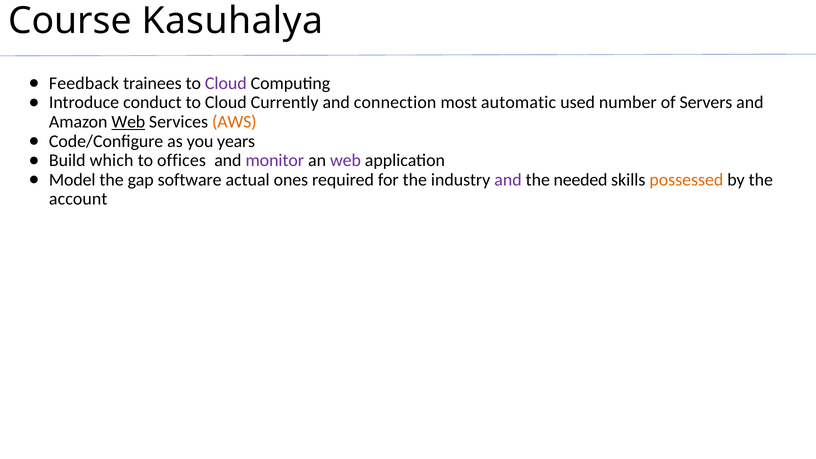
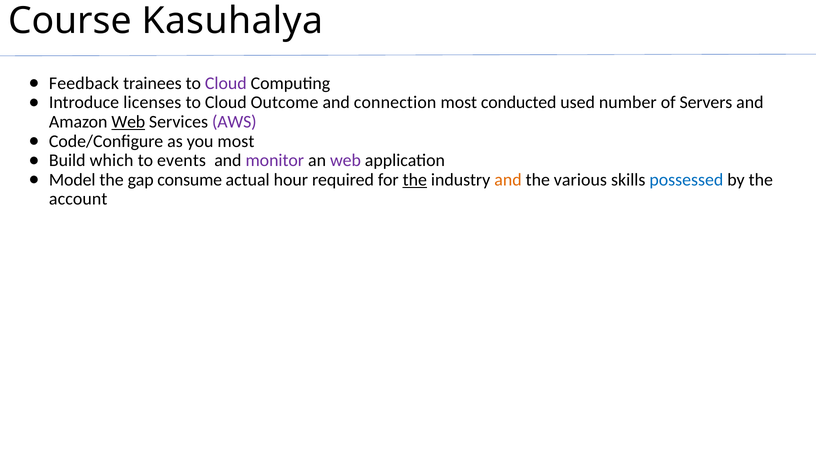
conduct: conduct -> licenses
Currently: Currently -> Outcome
automatic: automatic -> conducted
AWS colour: orange -> purple
you years: years -> most
offices: offices -> events
software: software -> consume
ones: ones -> hour
the at (415, 180) underline: none -> present
and at (508, 180) colour: purple -> orange
needed: needed -> various
possessed colour: orange -> blue
